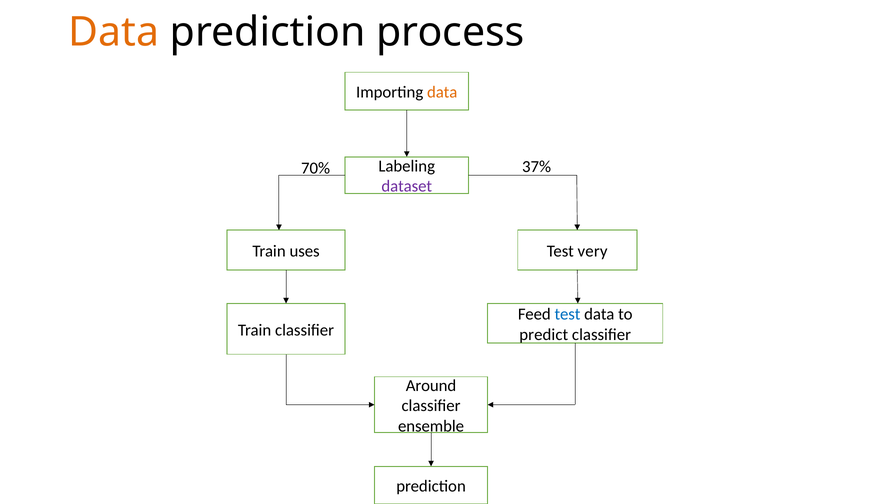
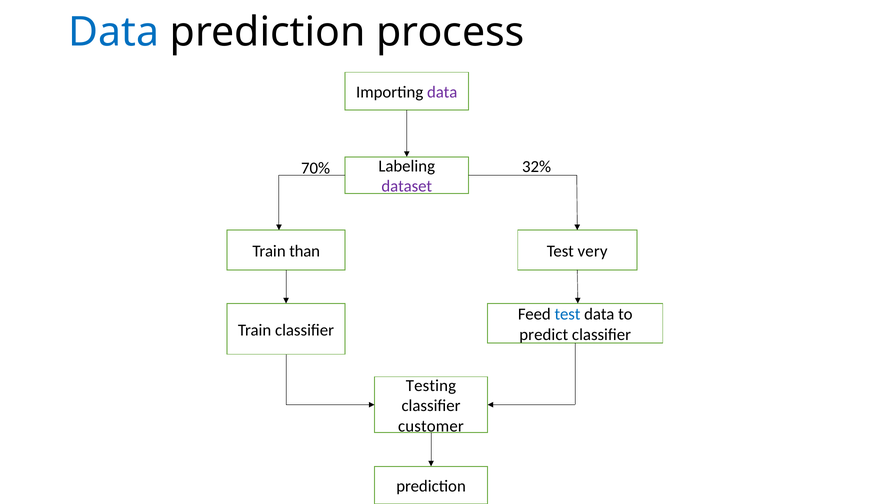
Data at (114, 32) colour: orange -> blue
data at (442, 92) colour: orange -> purple
37%: 37% -> 32%
uses: uses -> than
Around: Around -> Testing
ensemble: ensemble -> customer
